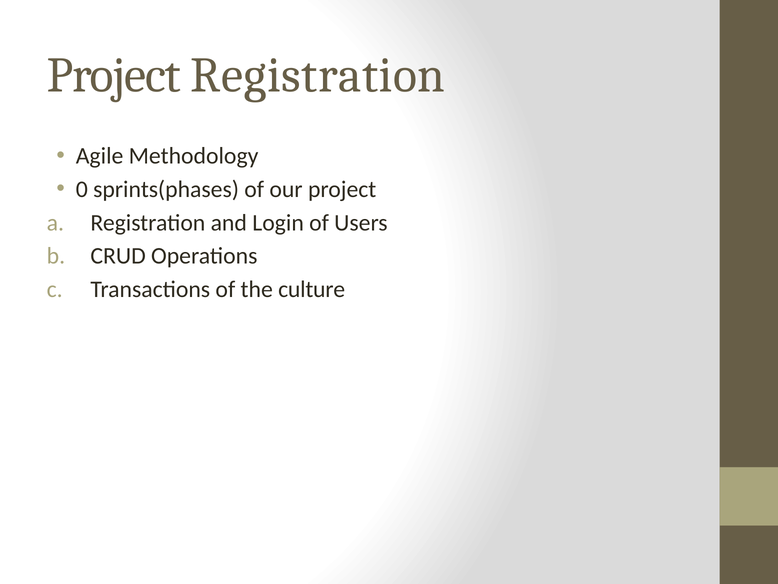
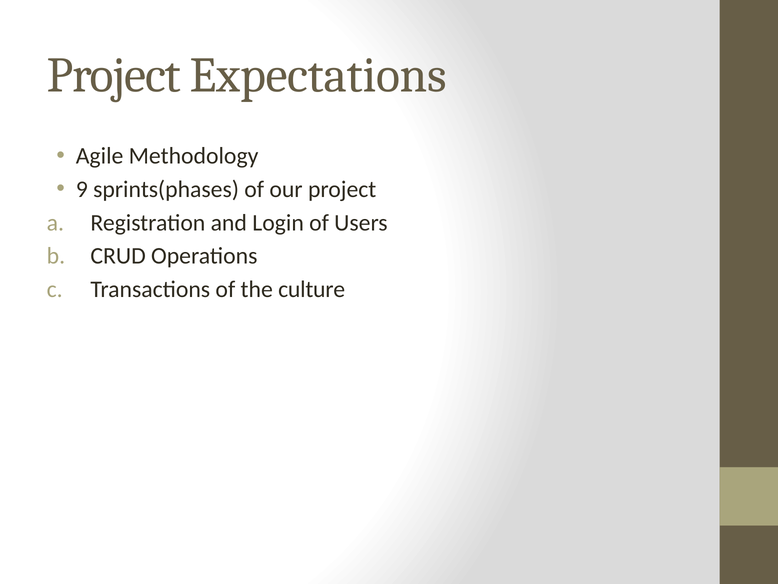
Project Registration: Registration -> Expectations
0: 0 -> 9
